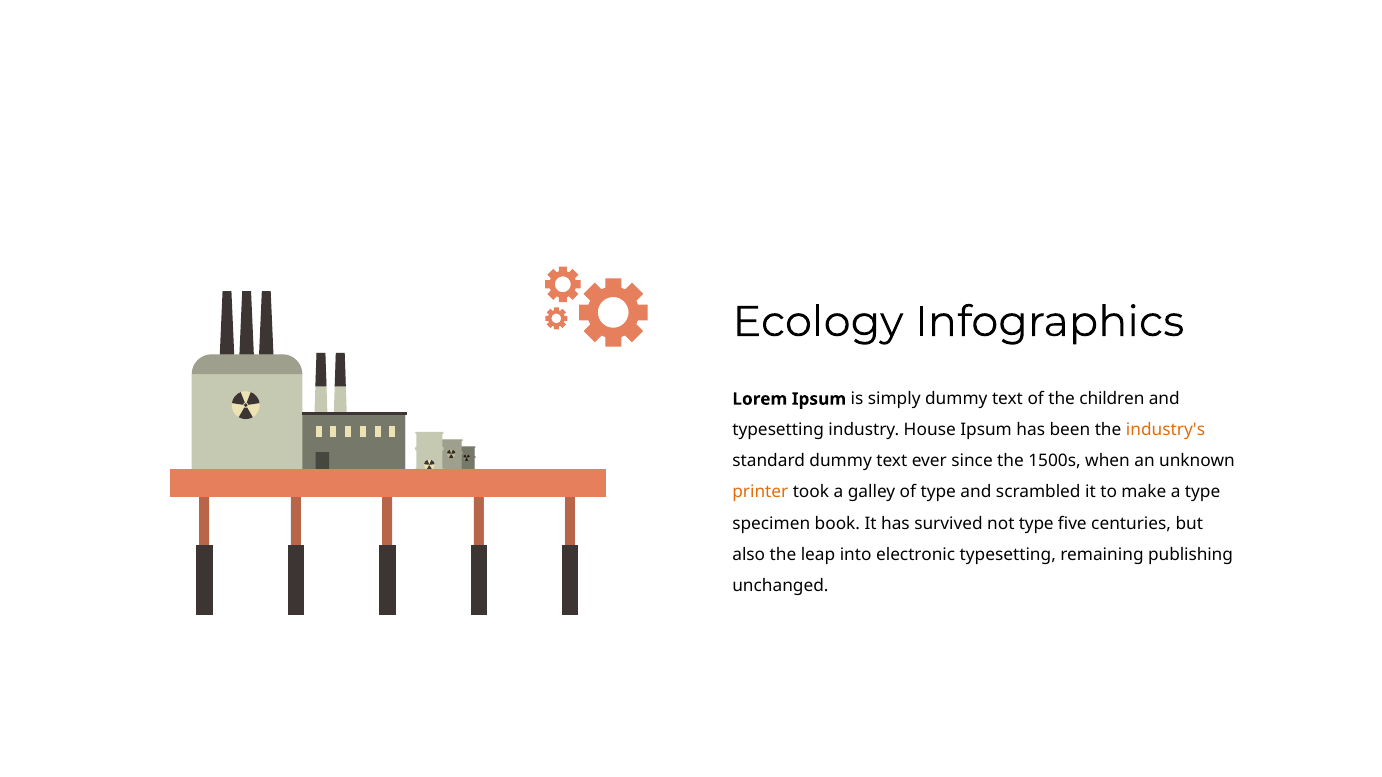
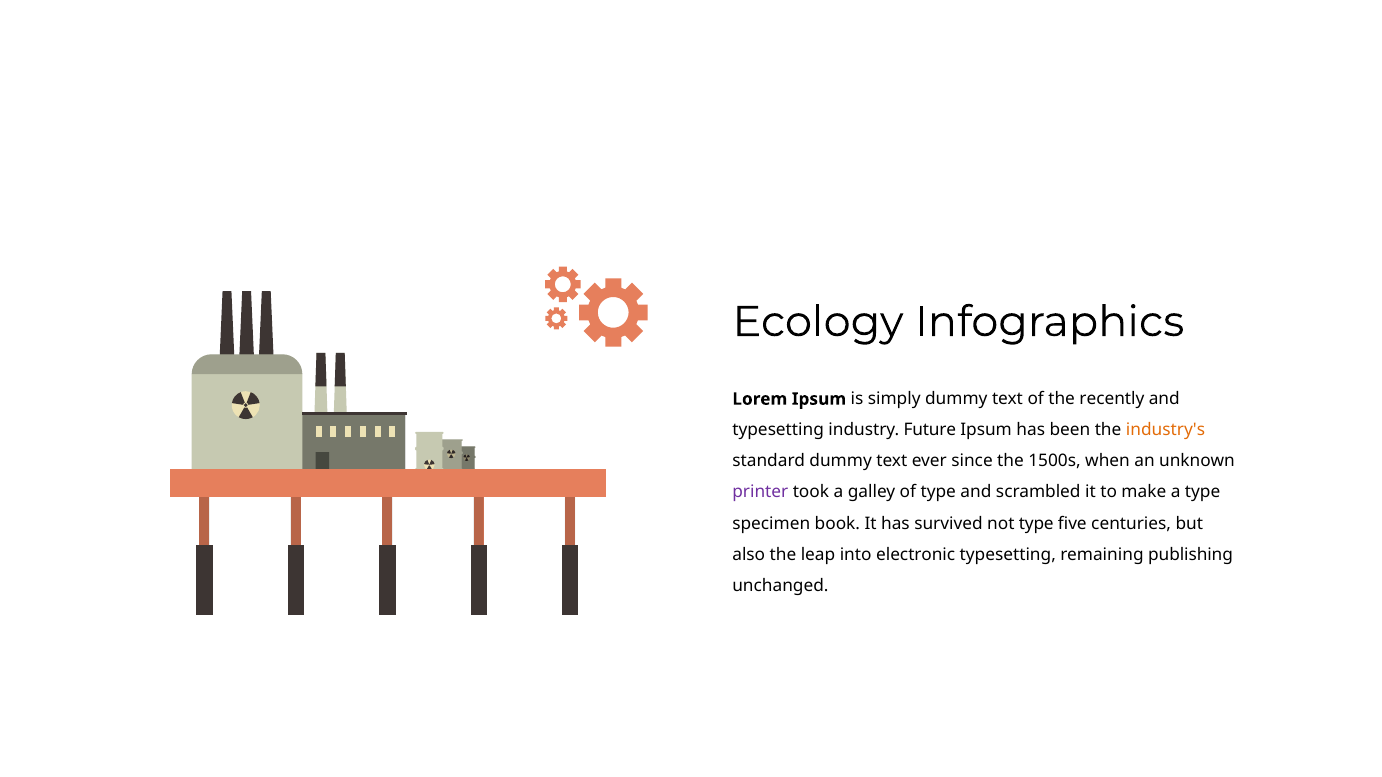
children: children -> recently
House: House -> Future
printer colour: orange -> purple
